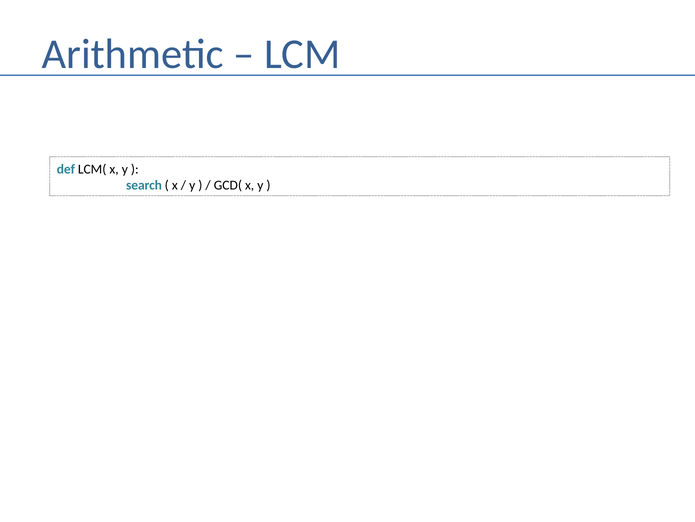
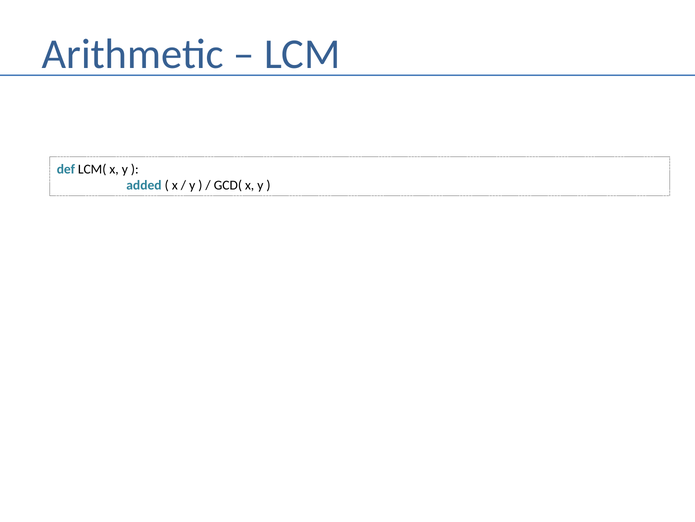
search: search -> added
